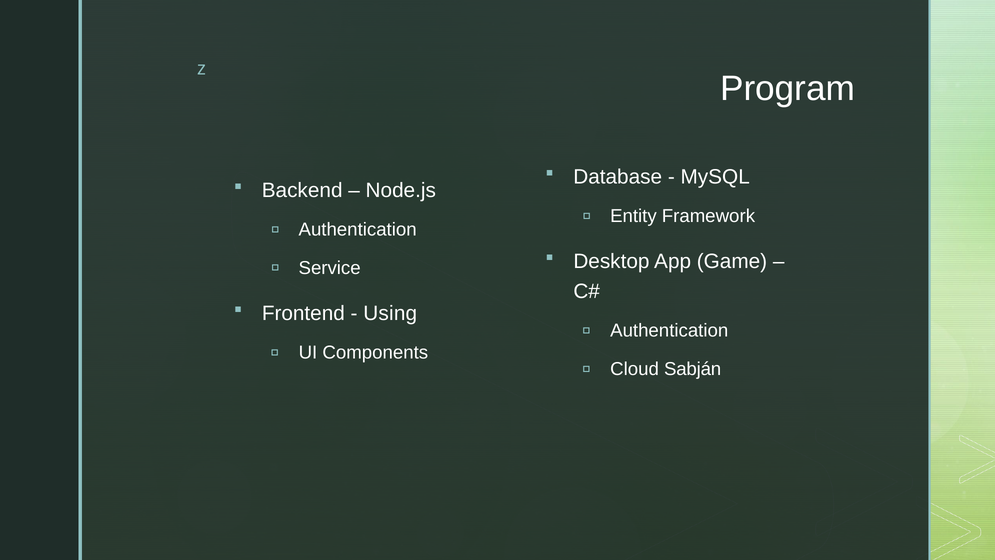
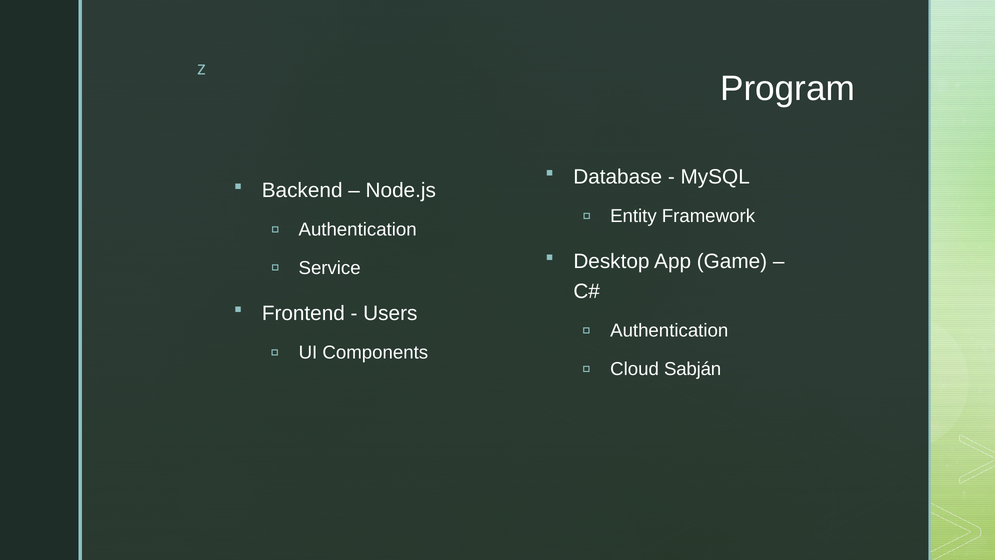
Using: Using -> Users
